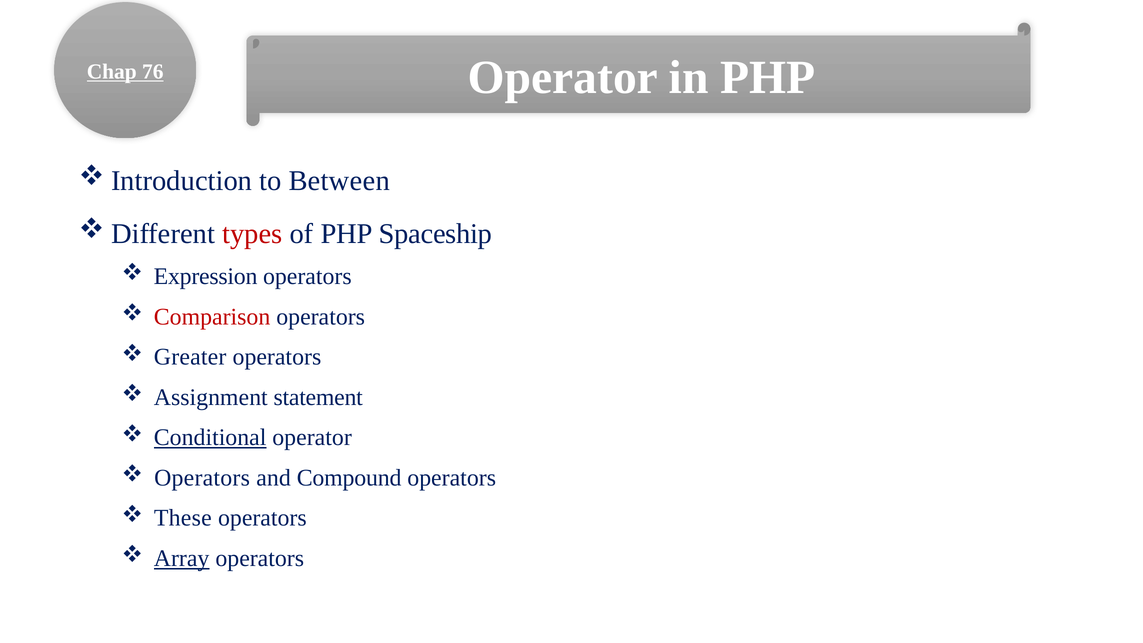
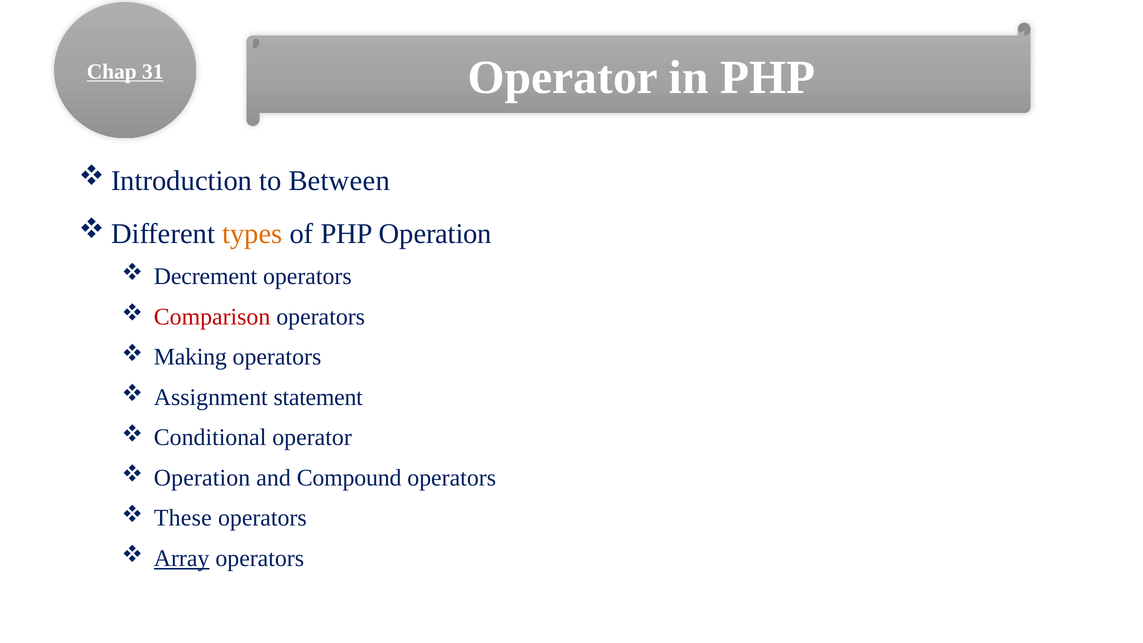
76: 76 -> 31
types colour: red -> orange
PHP Spaceship: Spaceship -> Operation
Expression: Expression -> Decrement
Greater: Greater -> Making
Conditional underline: present -> none
Operators at (202, 478): Operators -> Operation
